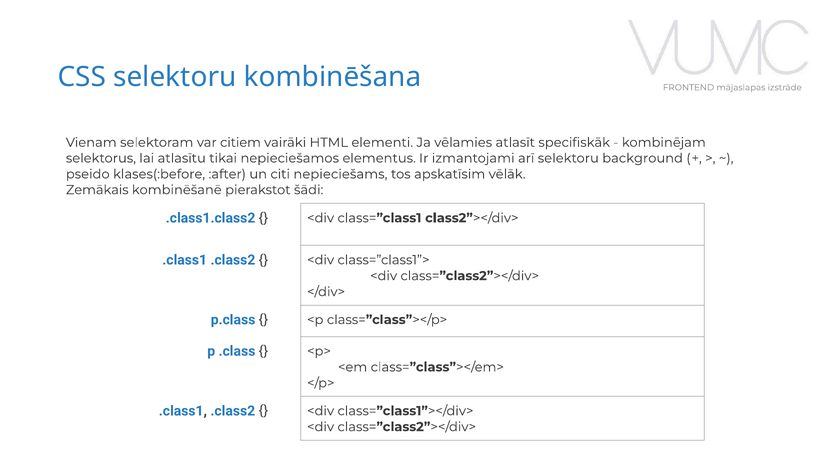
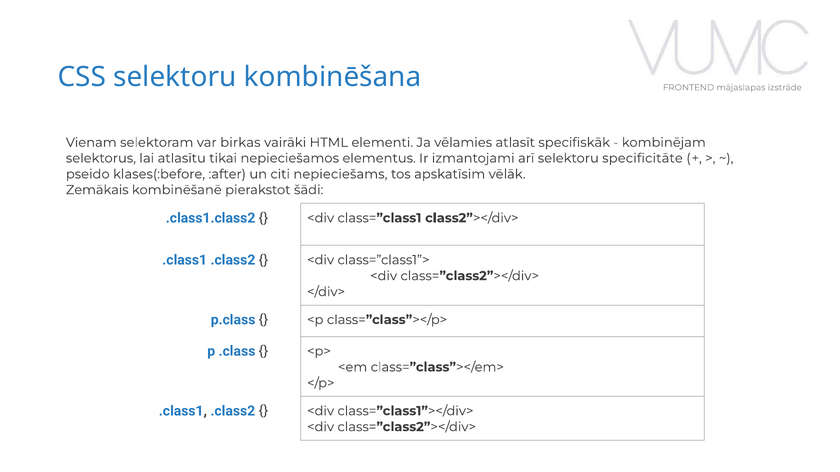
citiem: citiem -> birkas
background: background -> specificitāte
